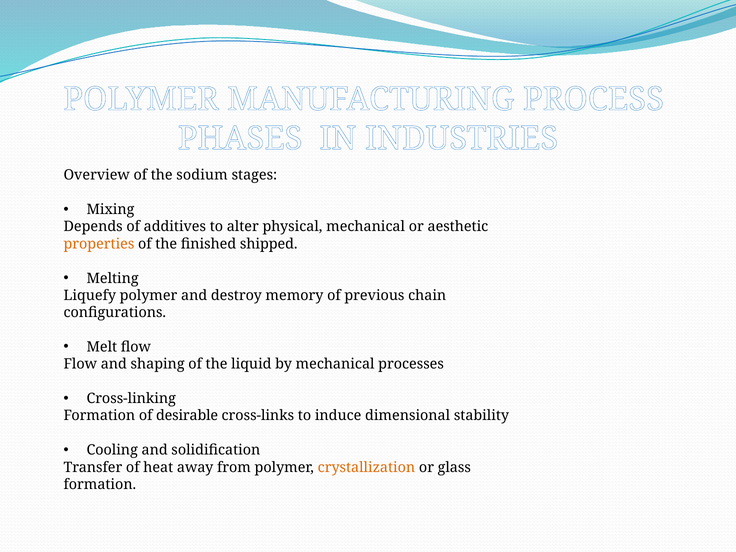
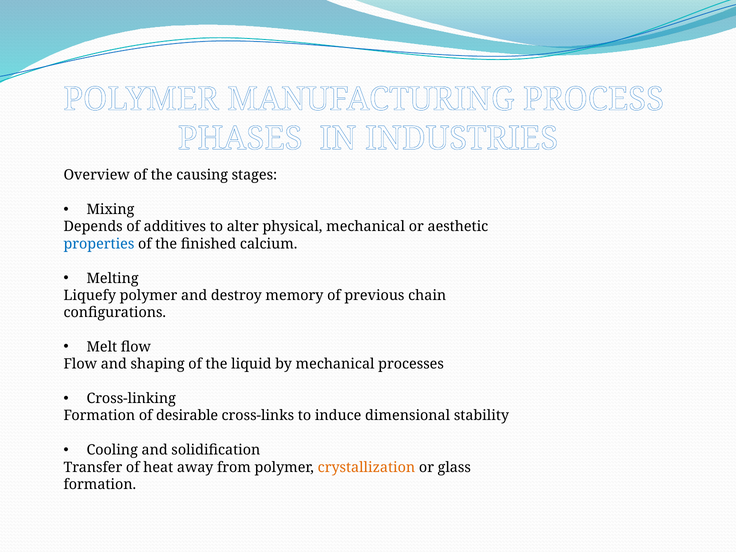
sodium: sodium -> causing
properties colour: orange -> blue
shipped: shipped -> calcium
